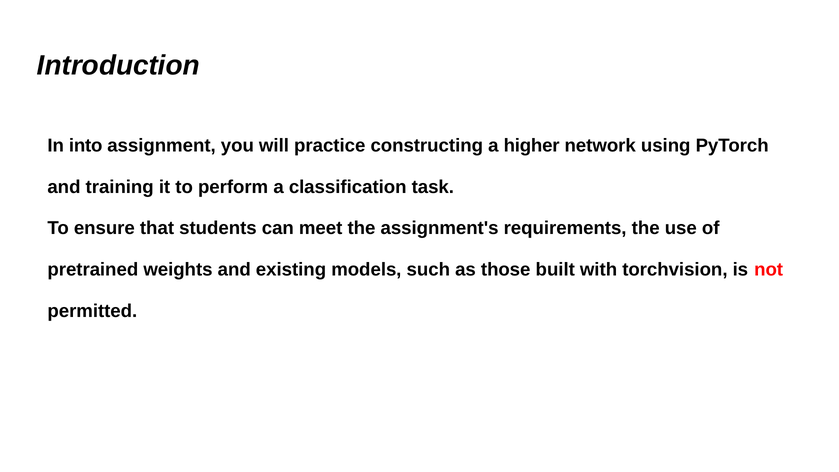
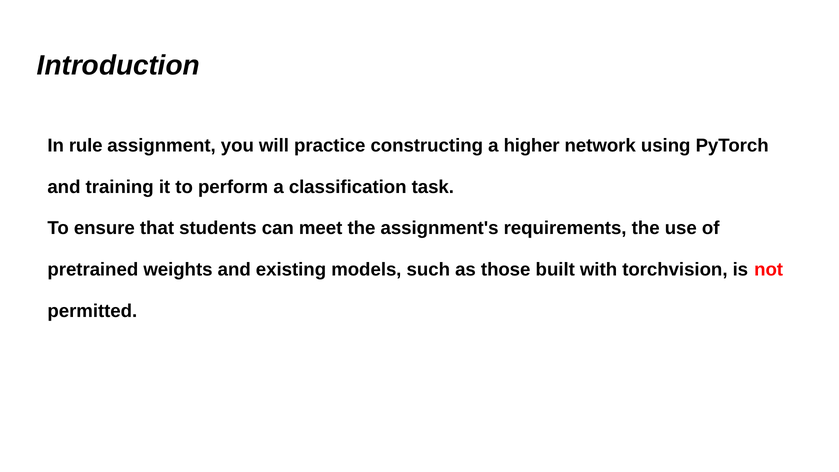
into: into -> rule
